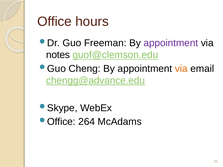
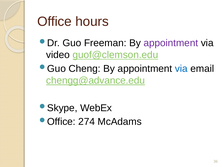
notes: notes -> video
via at (181, 69) colour: orange -> blue
264: 264 -> 274
